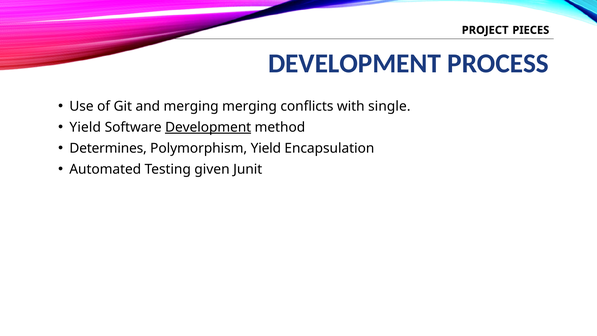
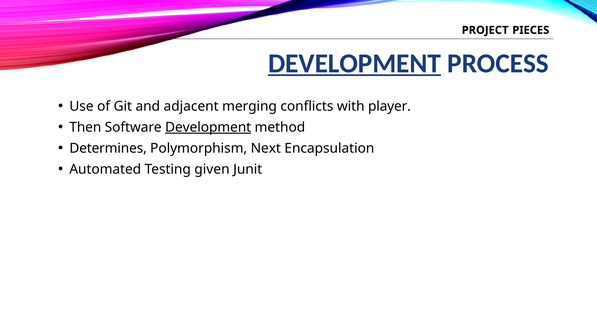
DEVELOPMENT at (355, 63) underline: none -> present
and merging: merging -> adjacent
single: single -> player
Yield at (85, 127): Yield -> Then
Polymorphism Yield: Yield -> Next
